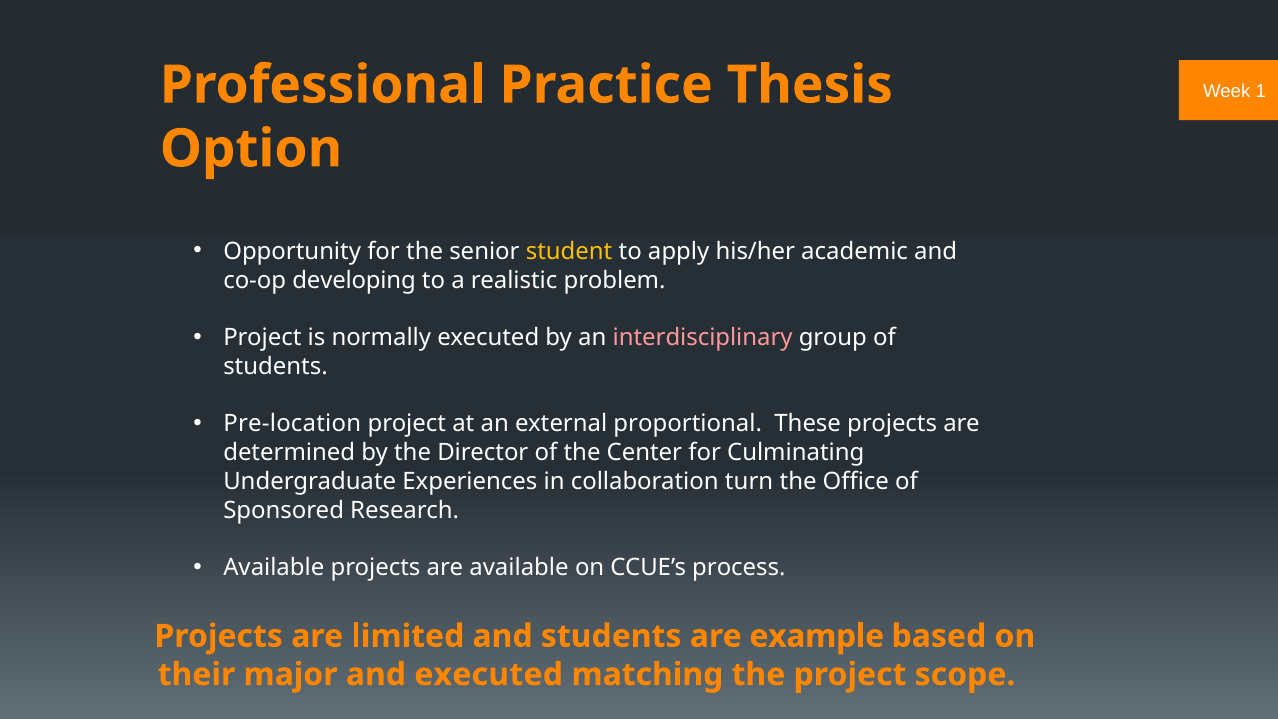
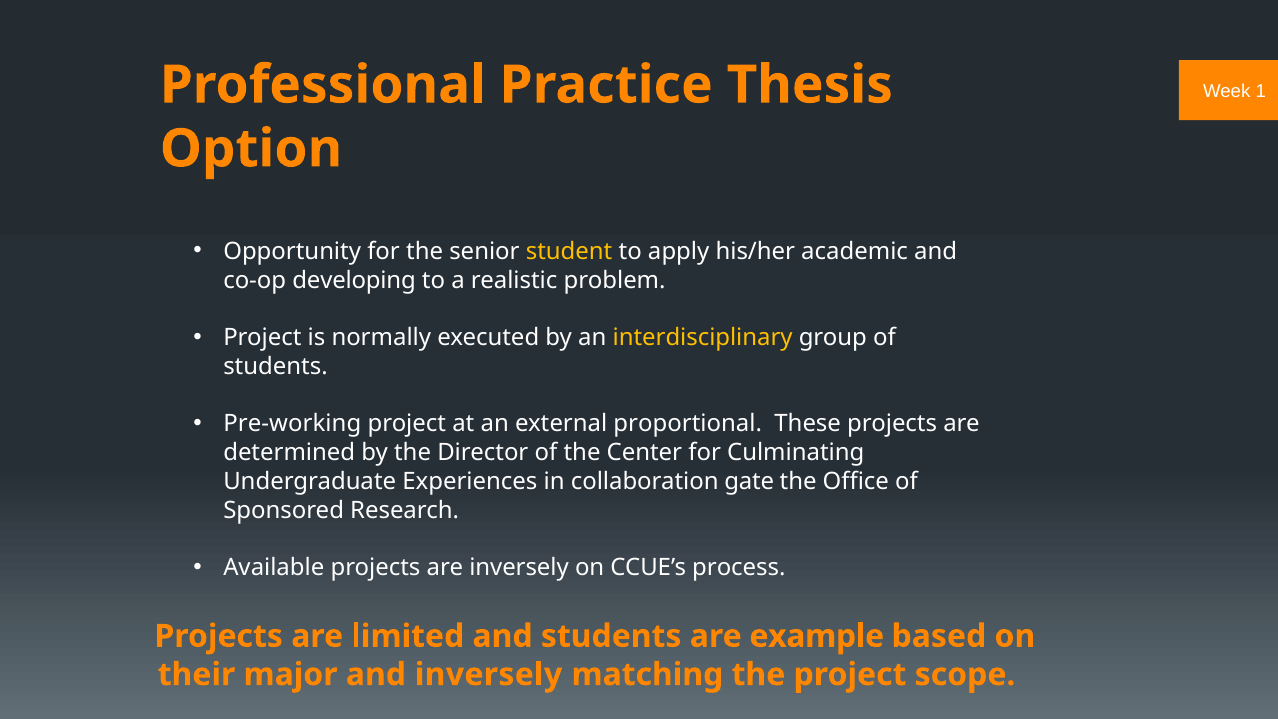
interdisciplinary colour: pink -> yellow
Pre-location: Pre-location -> Pre-working
turn: turn -> gate
are available: available -> inversely
and executed: executed -> inversely
